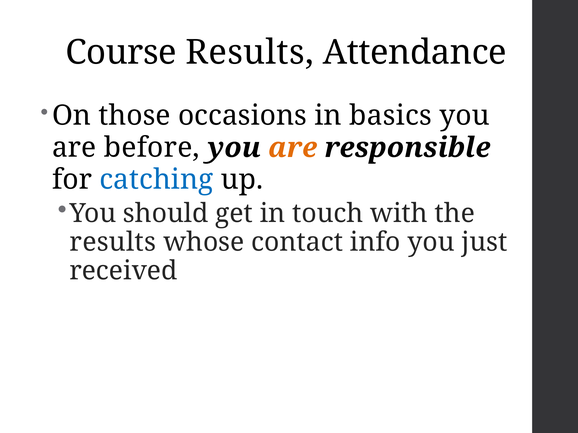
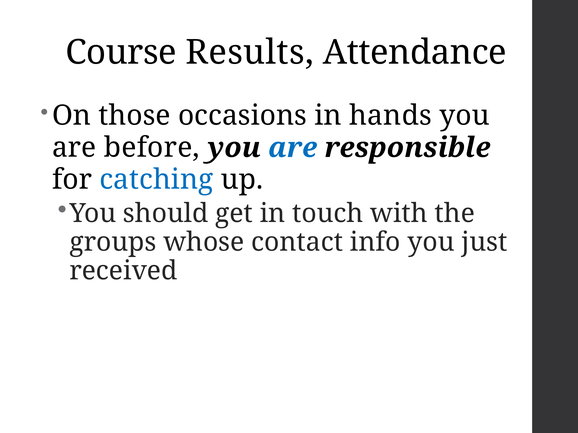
basics: basics -> hands
are at (293, 148) colour: orange -> blue
results at (113, 242): results -> groups
